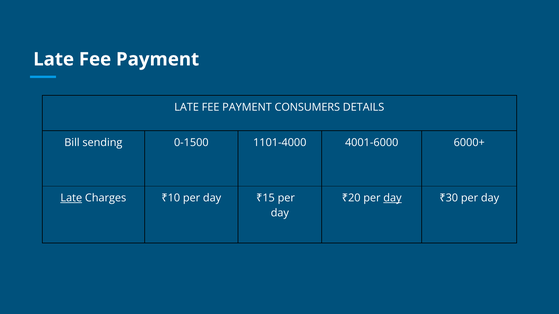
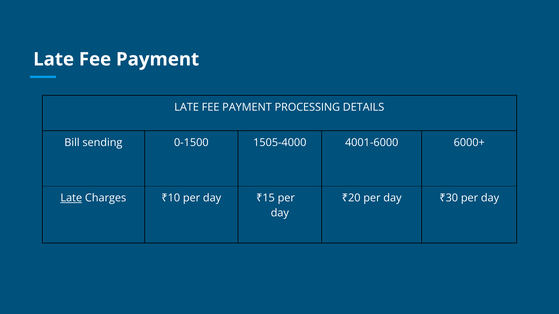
CONSUMERS: CONSUMERS -> PROCESSING
1101-4000: 1101-4000 -> 1505-4000
day at (392, 198) underline: present -> none
